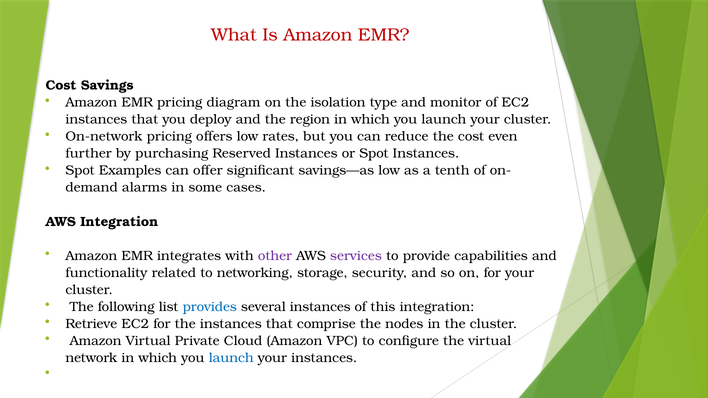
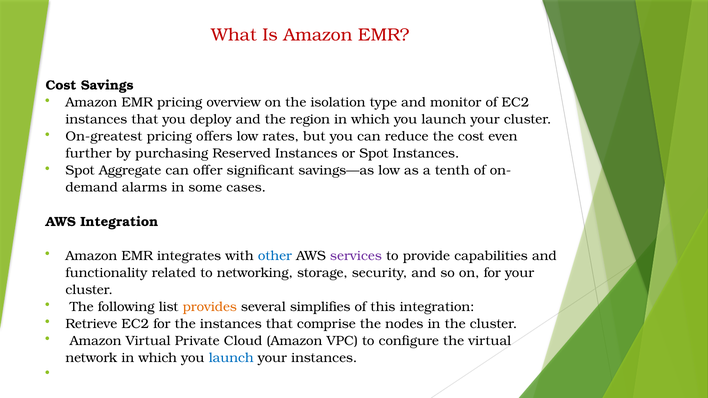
diagram: diagram -> overview
On-network: On-network -> On-greatest
Examples: Examples -> Aggregate
other colour: purple -> blue
provides colour: blue -> orange
several instances: instances -> simplifies
